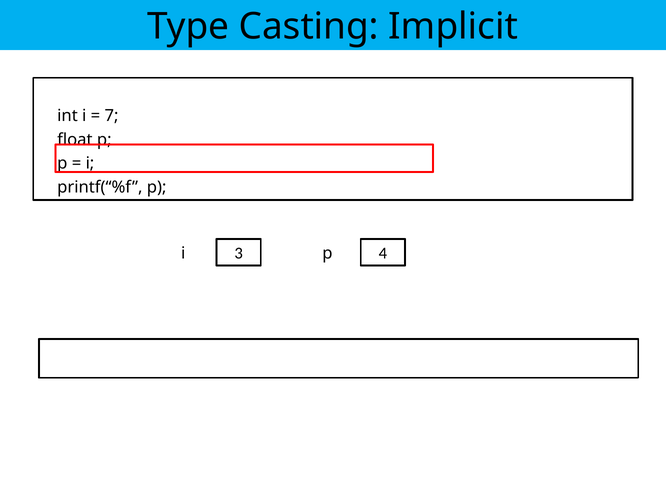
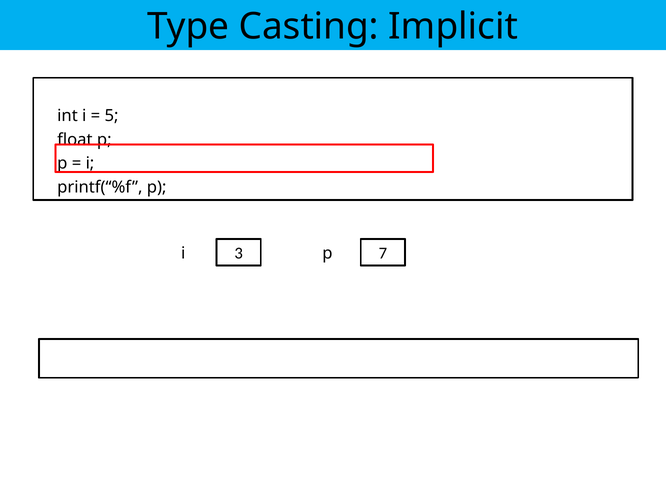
7: 7 -> 5
4: 4 -> 7
